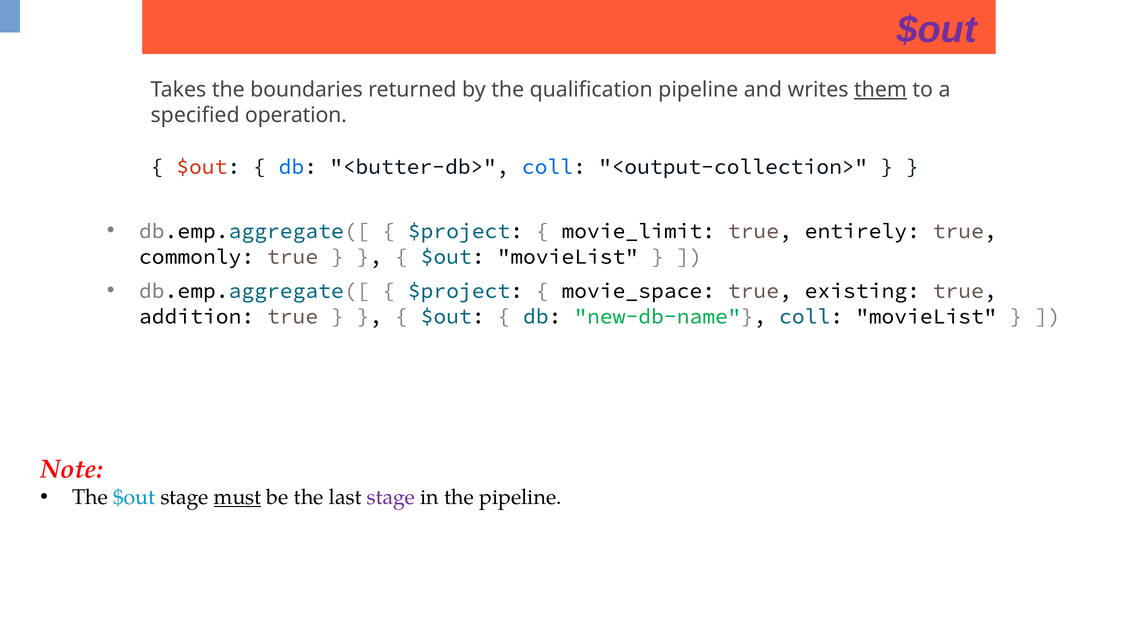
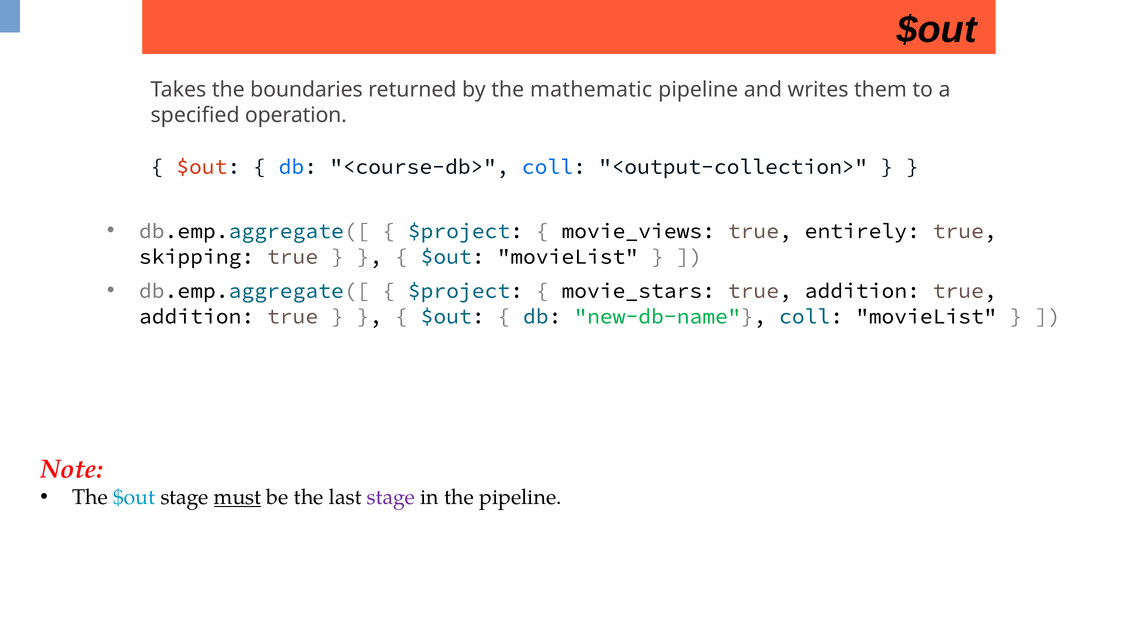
$out at (937, 30) colour: purple -> black
qualification: qualification -> mathematic
them underline: present -> none
<butter-db>: <butter-db> -> <course-db>
movie_limit: movie_limit -> movie_views
commonly: commonly -> skipping
movie_space: movie_space -> movie_stars
existing at (862, 291): existing -> addition
